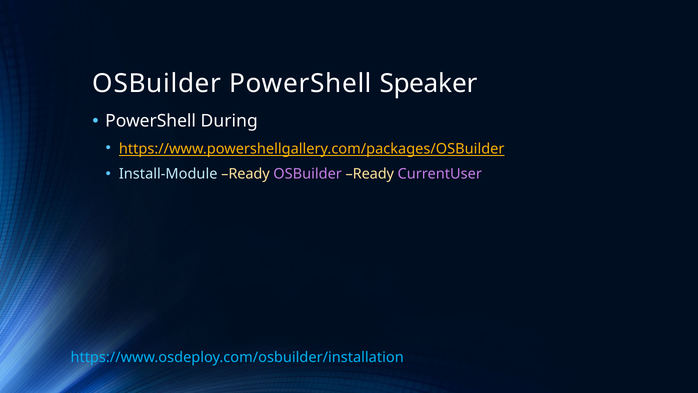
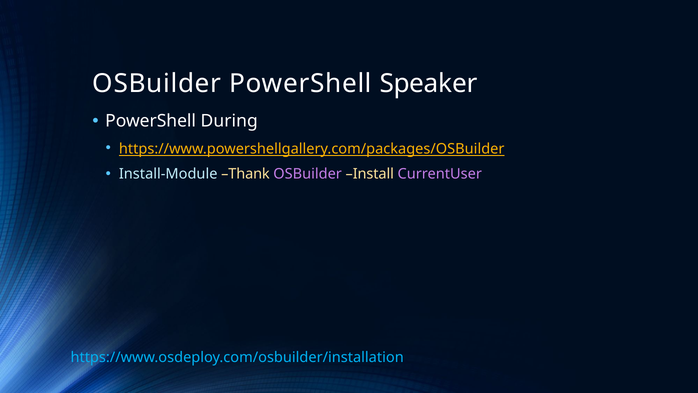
Install-Module Ready: Ready -> Thank
OSBuilder Ready: Ready -> Install
